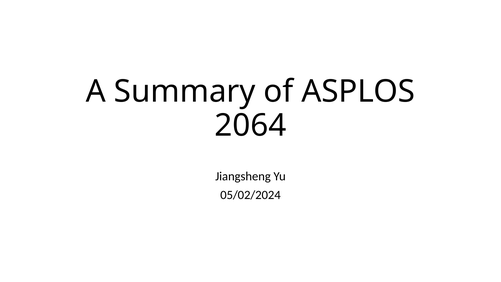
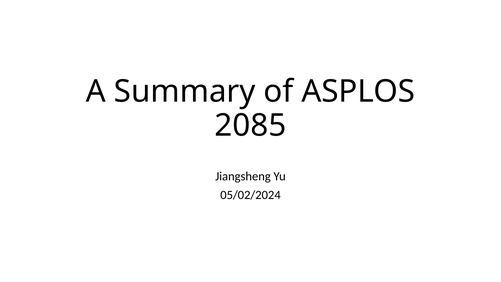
2064: 2064 -> 2085
